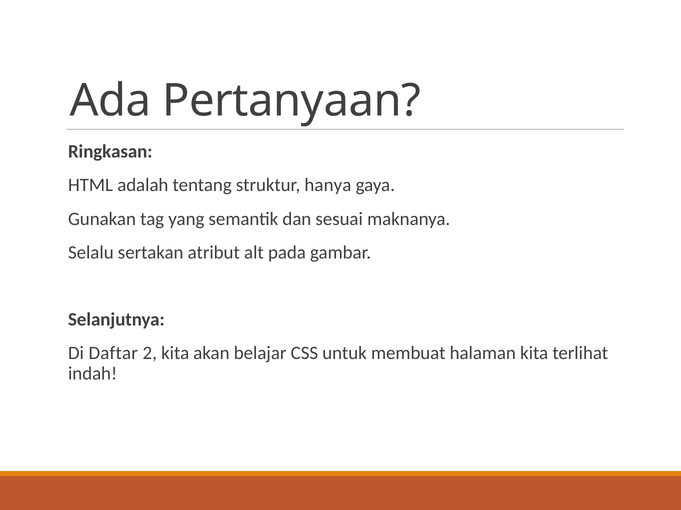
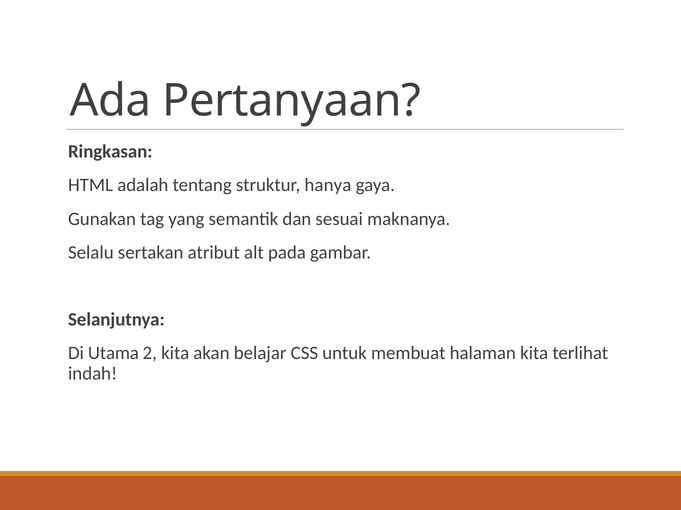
Daftar: Daftar -> Utama
